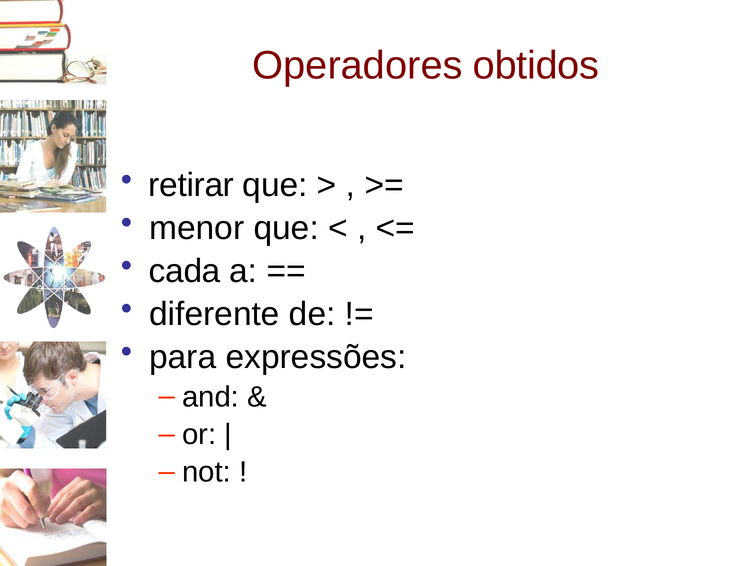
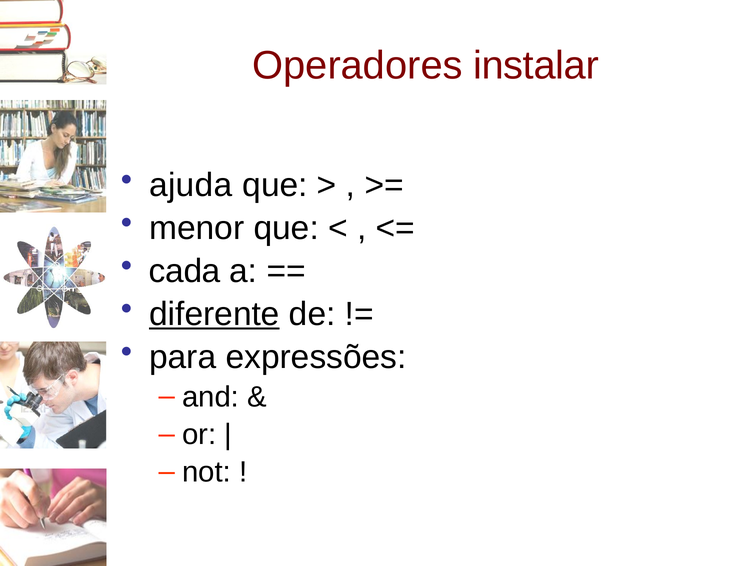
obtidos: obtidos -> instalar
retirar: retirar -> ajuda
diferente underline: none -> present
